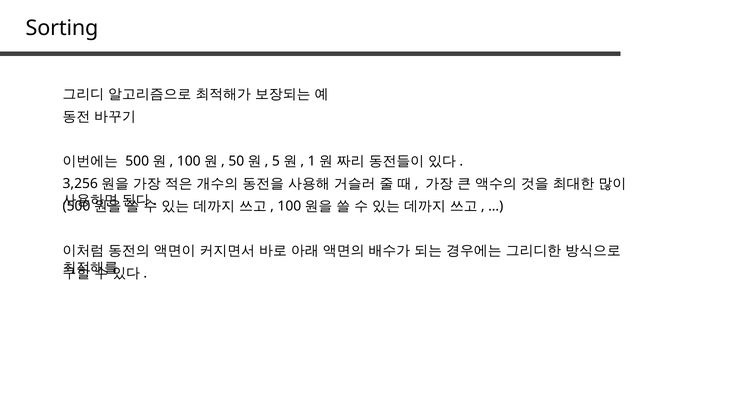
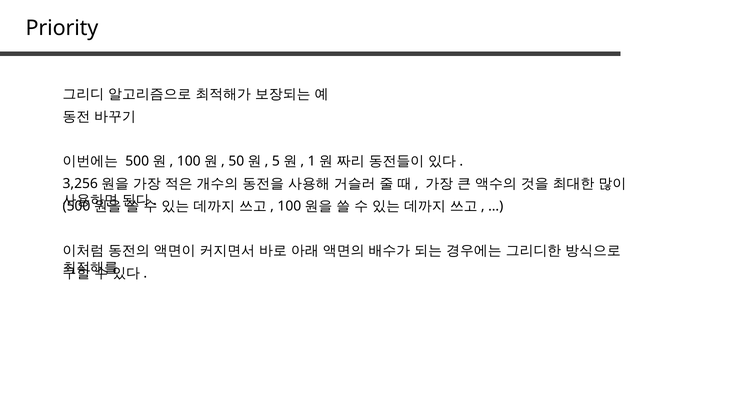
Sorting: Sorting -> Priority
